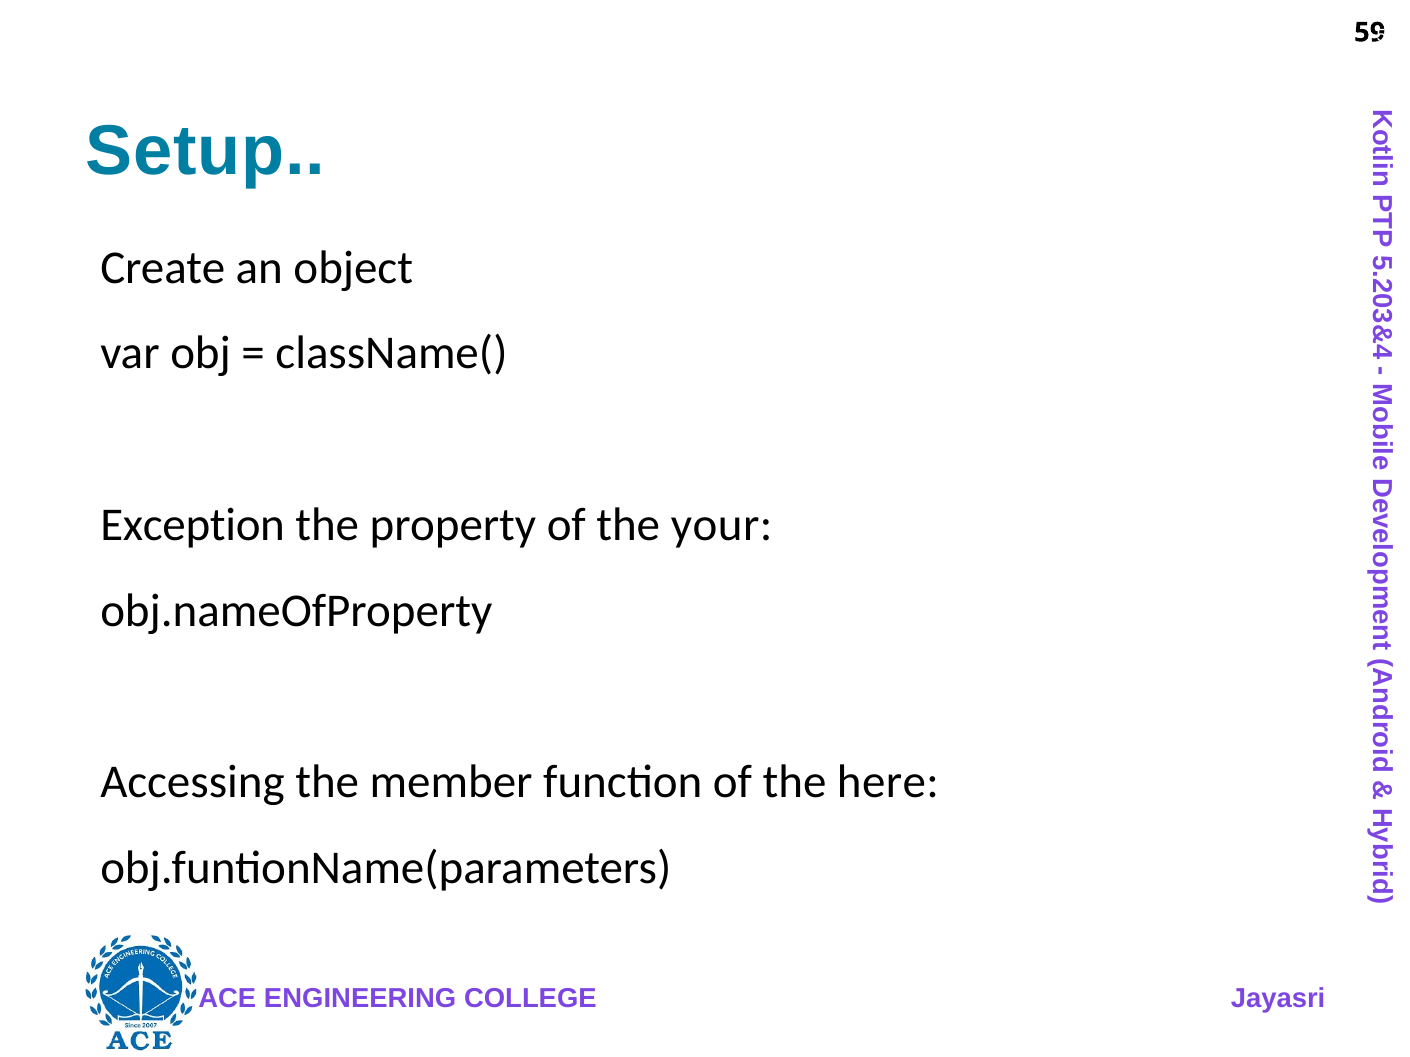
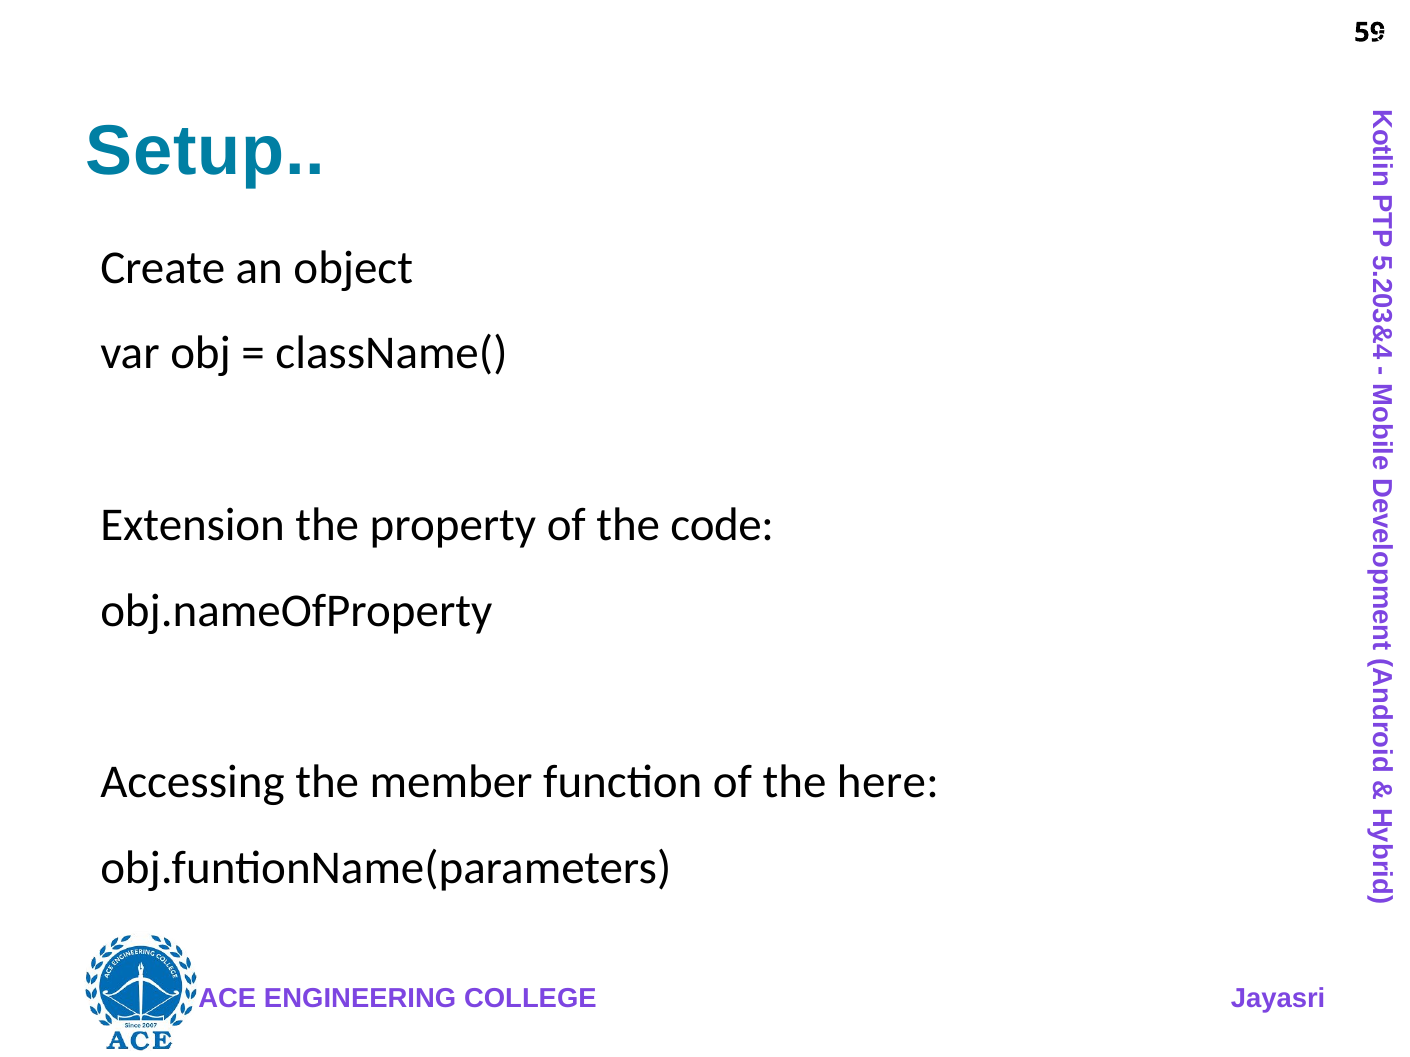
Exception: Exception -> Extension
your: your -> code
